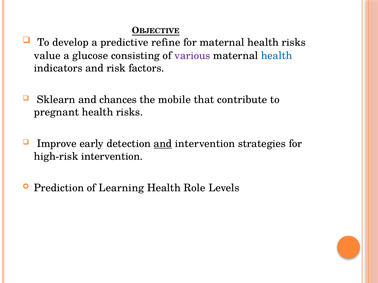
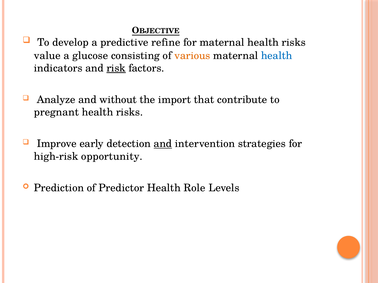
various colour: purple -> orange
risk underline: none -> present
Sklearn: Sklearn -> Analyze
chances: chances -> without
mobile: mobile -> import
high-risk intervention: intervention -> opportunity
Learning: Learning -> Predictor
